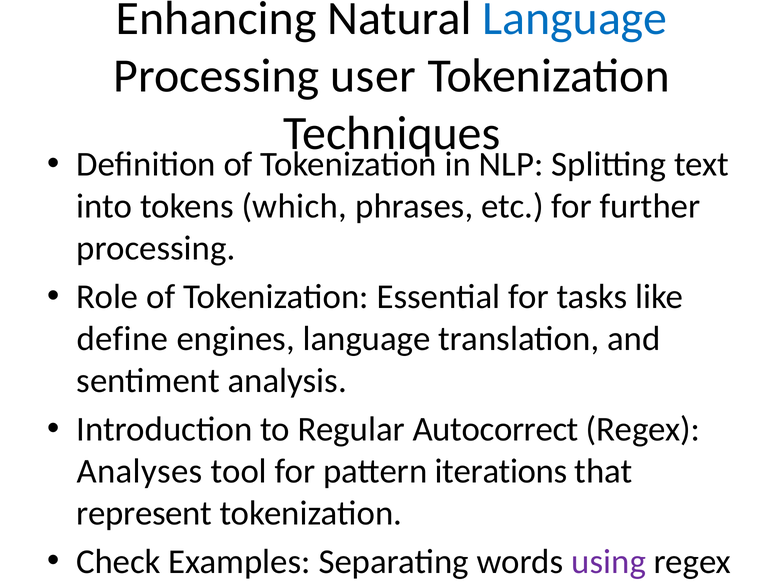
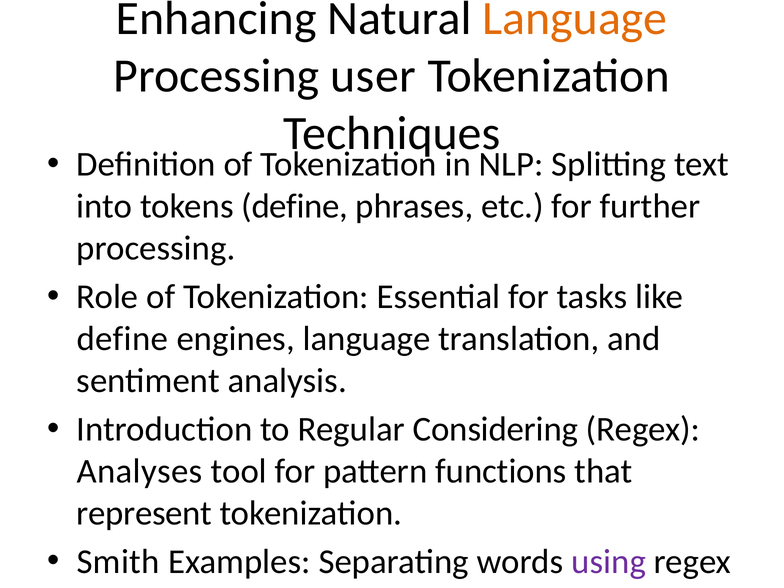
Language at (575, 18) colour: blue -> orange
tokens which: which -> define
Autocorrect: Autocorrect -> Considering
iterations: iterations -> functions
Check: Check -> Smith
